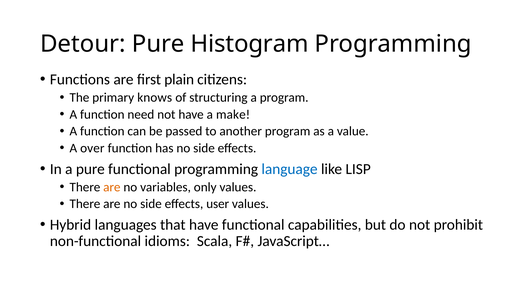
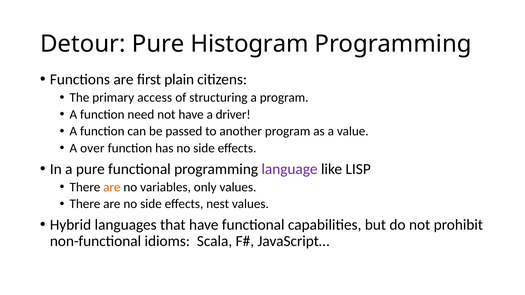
knows: knows -> access
make: make -> driver
language colour: blue -> purple
user: user -> nest
